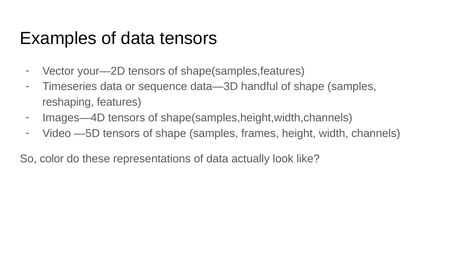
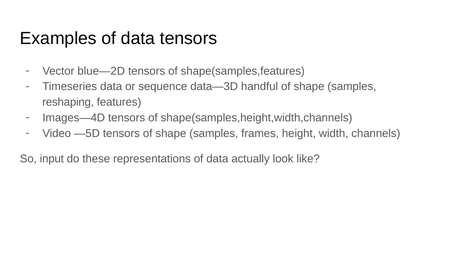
your—2D: your—2D -> blue—2D
color: color -> input
